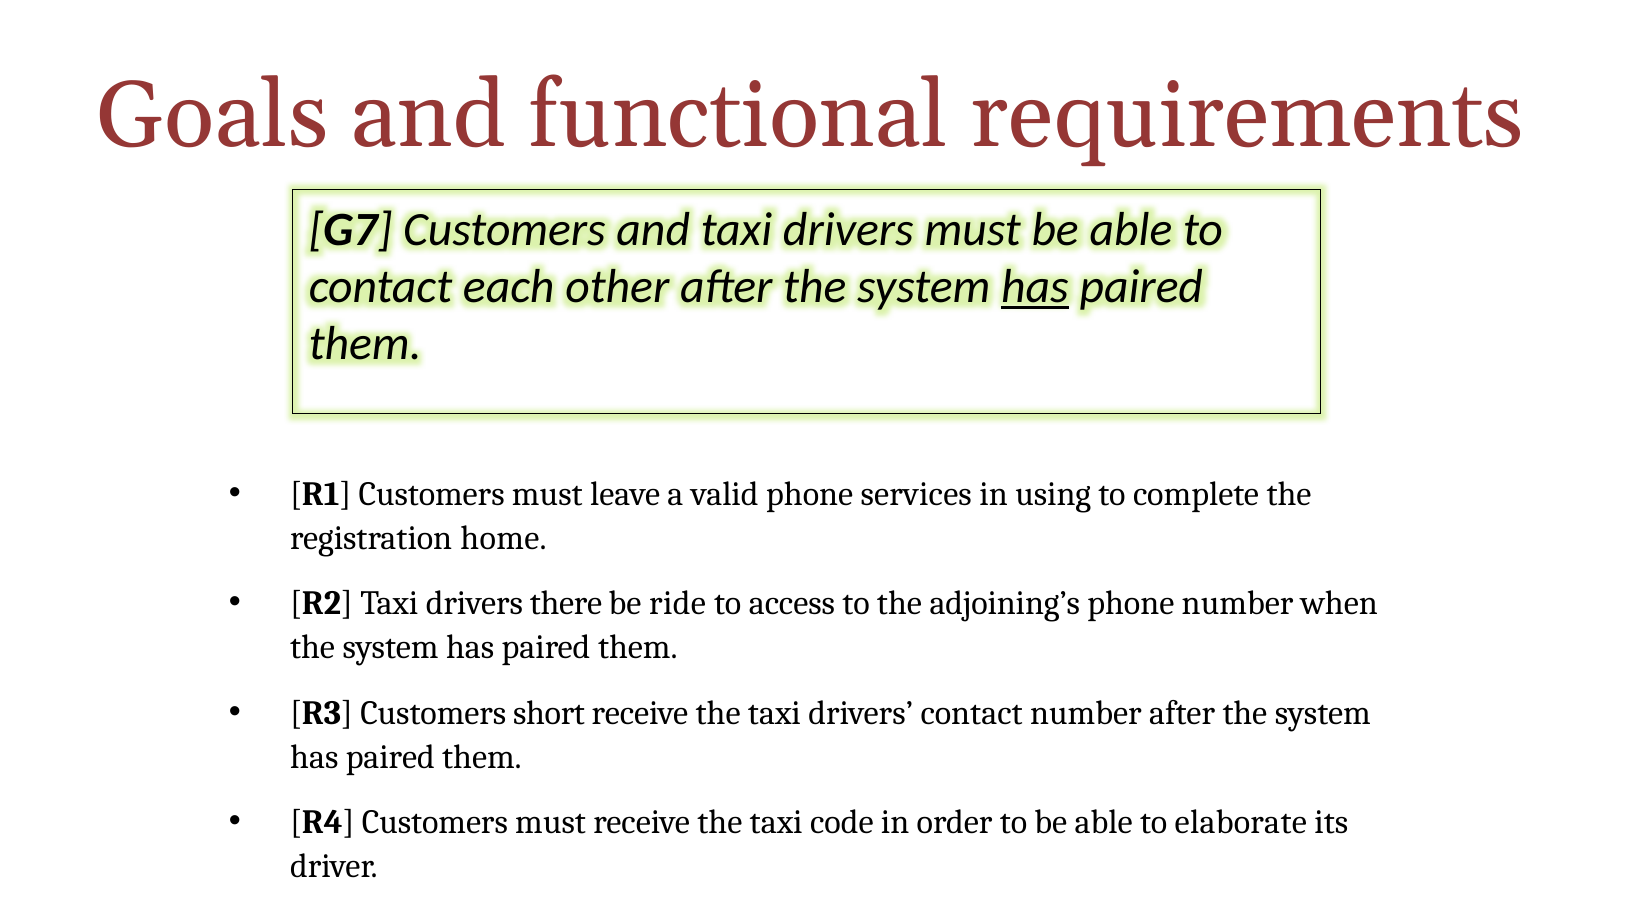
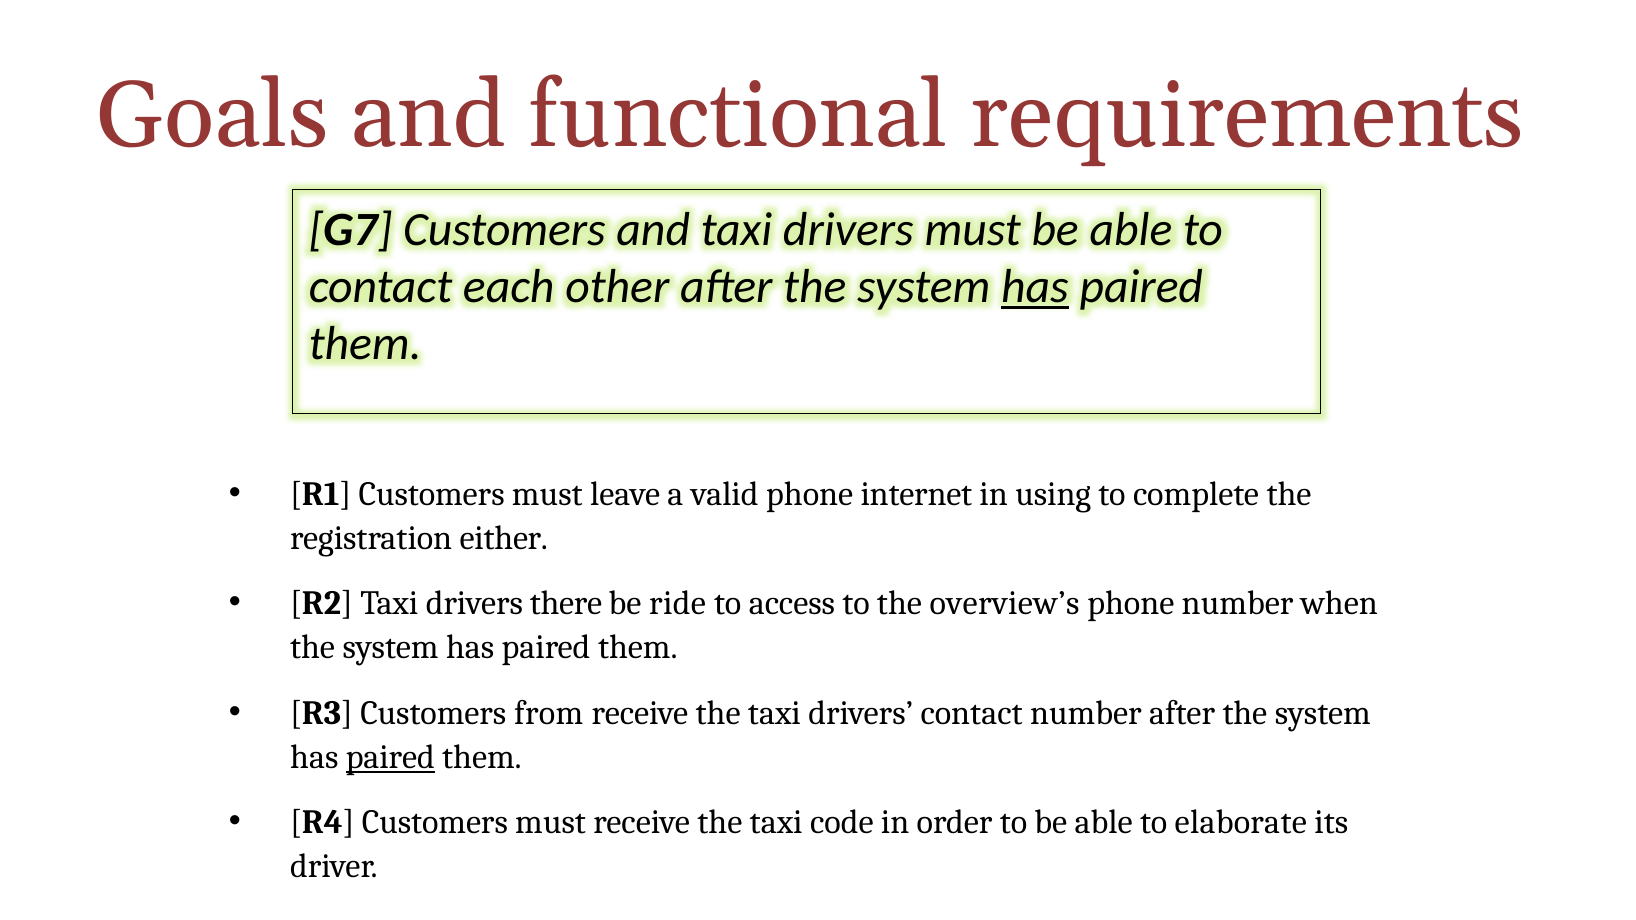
services: services -> internet
home: home -> either
adjoining’s: adjoining’s -> overview’s
short: short -> from
paired at (390, 757) underline: none -> present
